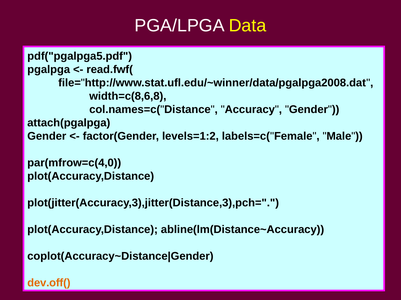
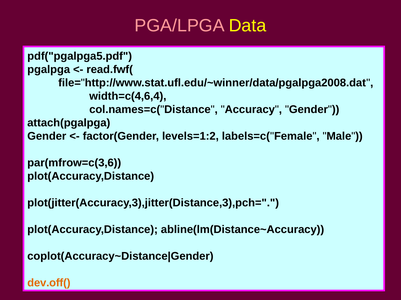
PGA/LPGA colour: white -> pink
width=c(8,6,8: width=c(8,6,8 -> width=c(4,6,4
par(mfrow=c(4,0: par(mfrow=c(4,0 -> par(mfrow=c(3,6
